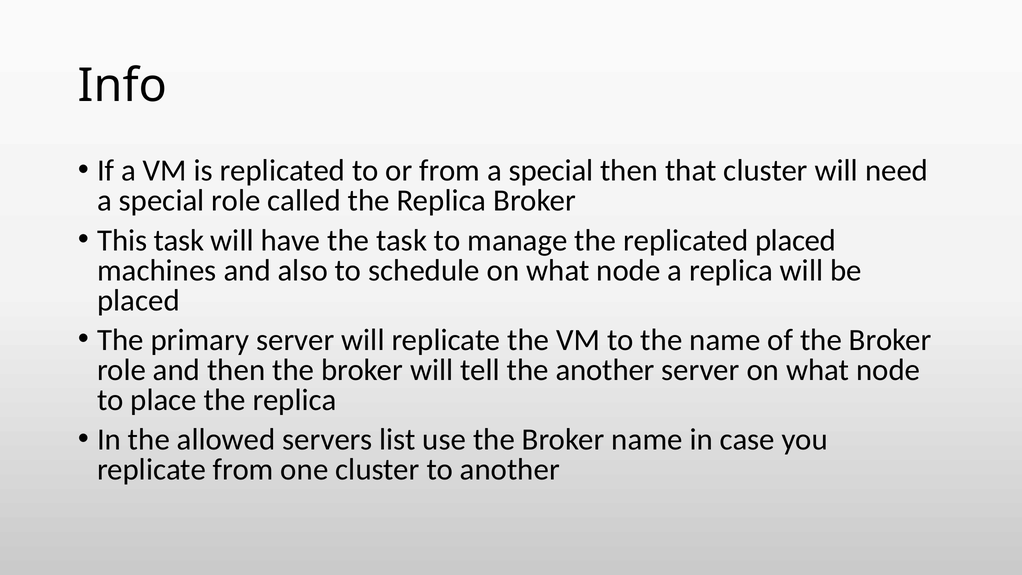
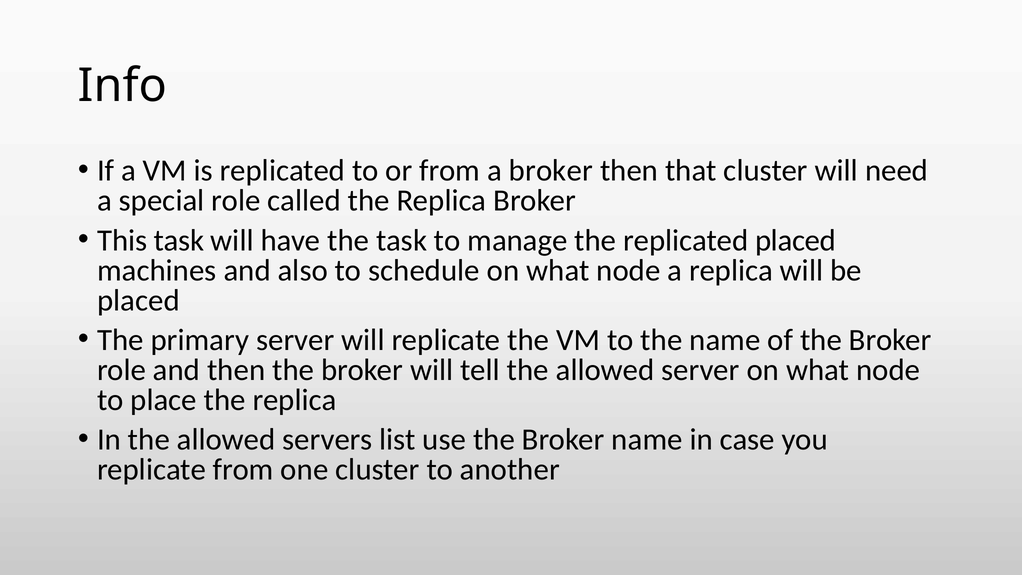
from a special: special -> broker
tell the another: another -> allowed
